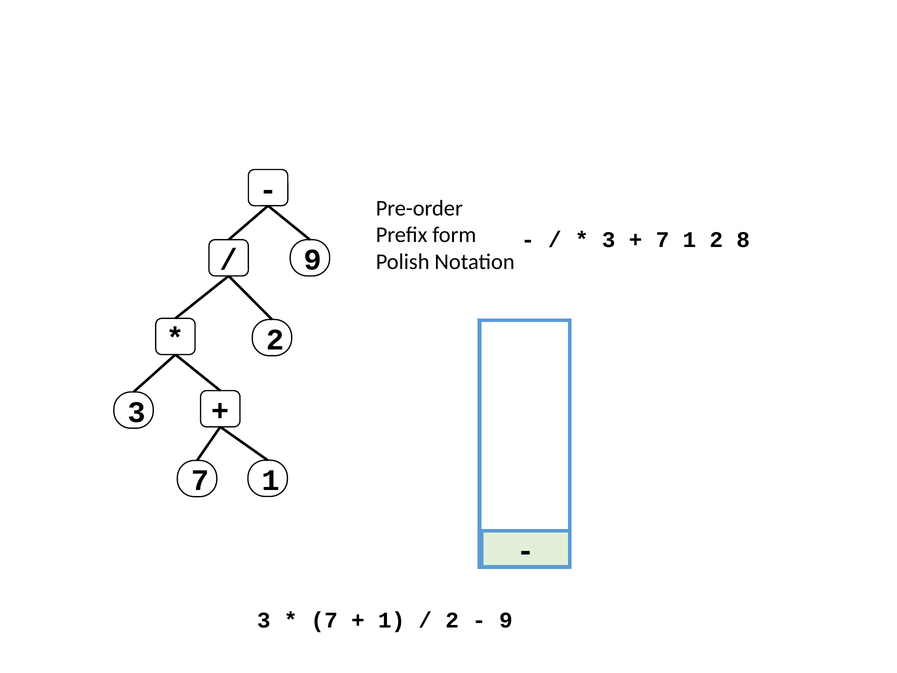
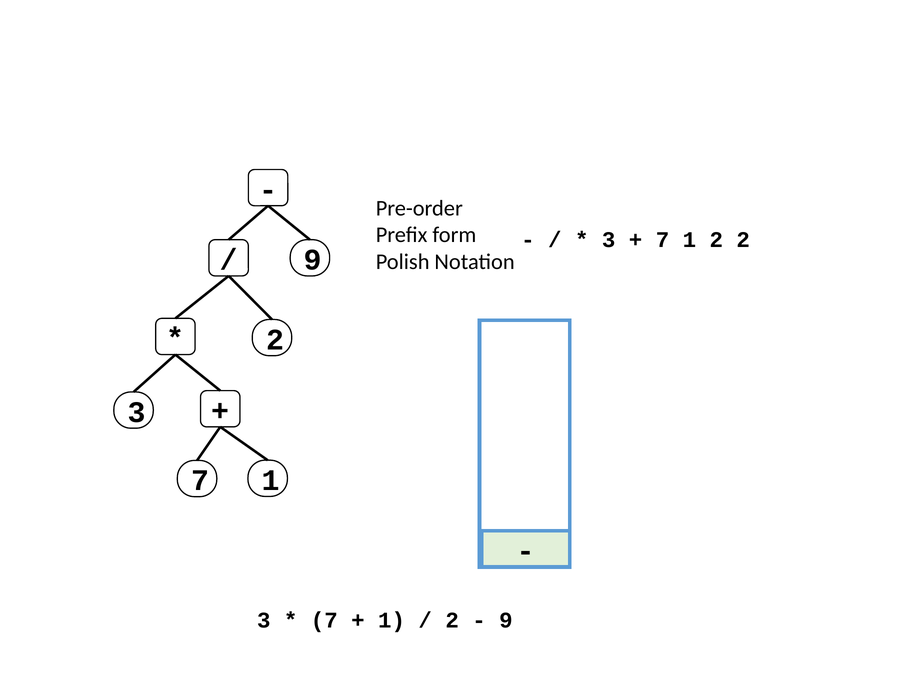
2 8: 8 -> 2
